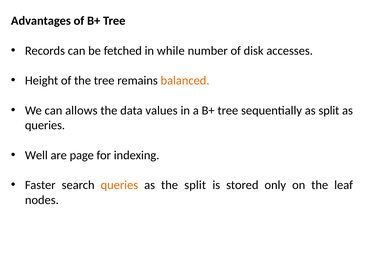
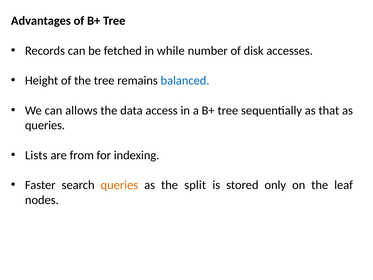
balanced colour: orange -> blue
values: values -> access
as split: split -> that
Well: Well -> Lists
page: page -> from
